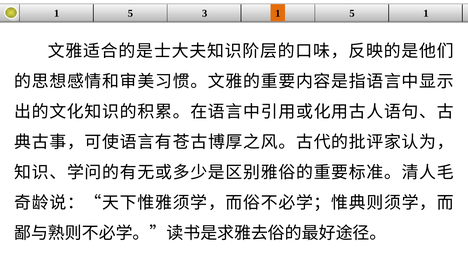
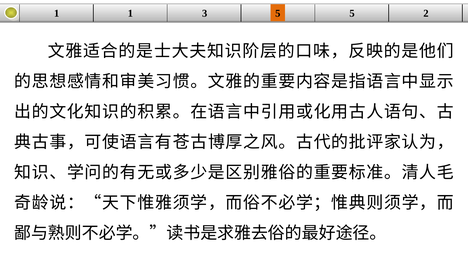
5 at (130, 13): 5 -> 1
3 1: 1 -> 5
5 1: 1 -> 2
